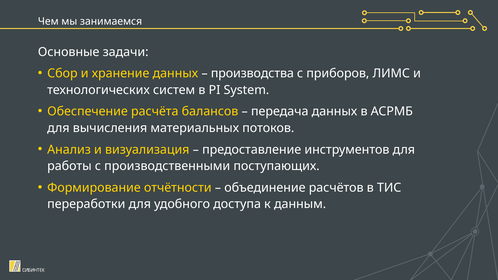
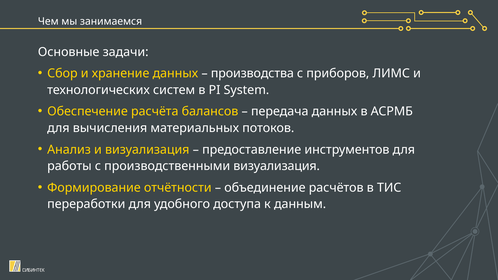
производственными поступающих: поступающих -> визуализация
